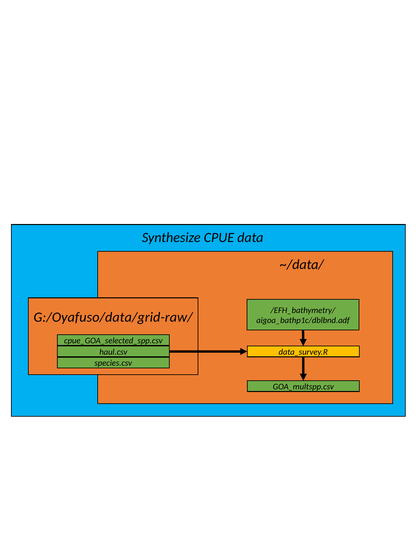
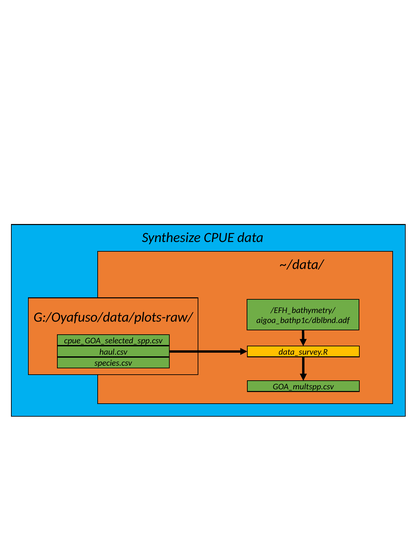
G:/Oyafuso/data/grid-raw/: G:/Oyafuso/data/grid-raw/ -> G:/Oyafuso/data/plots-raw/
